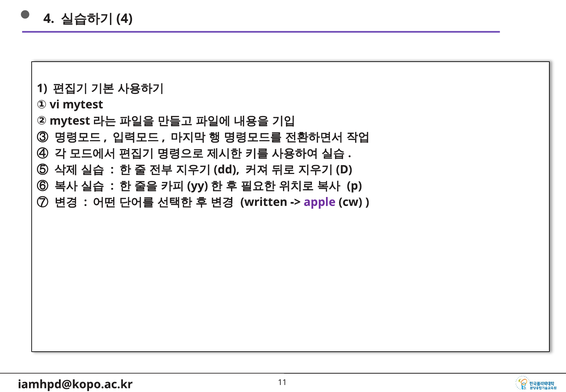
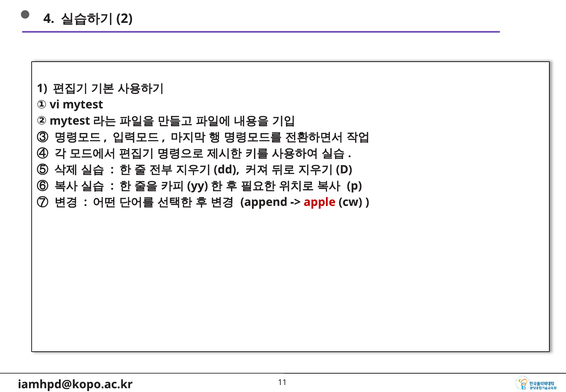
4 at (124, 19): 4 -> 2
written: written -> append
apple colour: purple -> red
